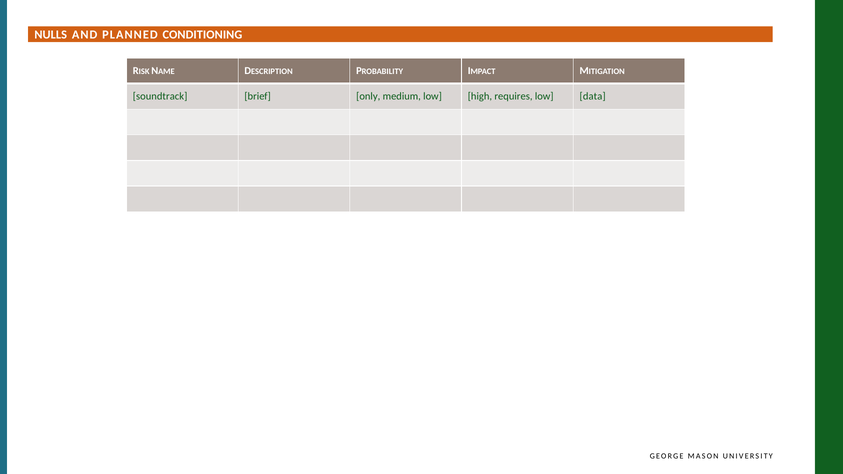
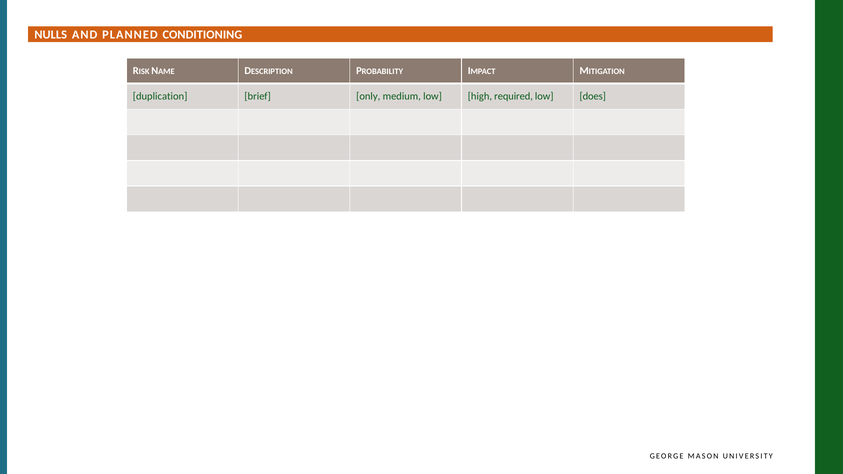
soundtrack: soundtrack -> duplication
requires: requires -> required
data: data -> does
